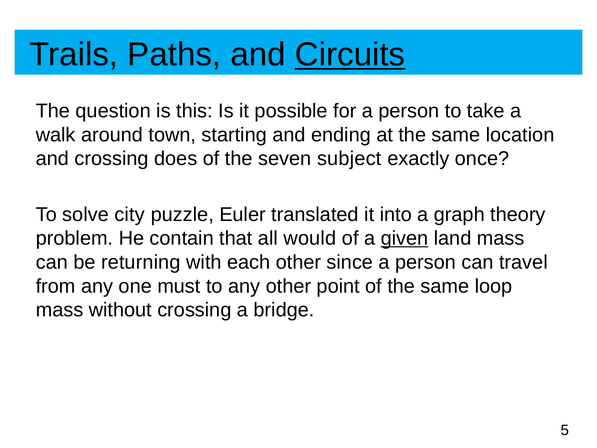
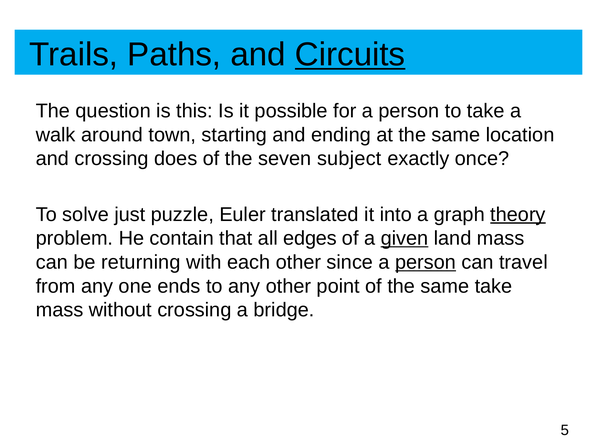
city: city -> just
theory underline: none -> present
would: would -> edges
person at (426, 262) underline: none -> present
must: must -> ends
same loop: loop -> take
